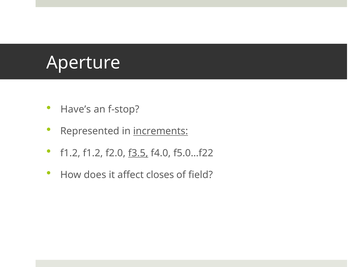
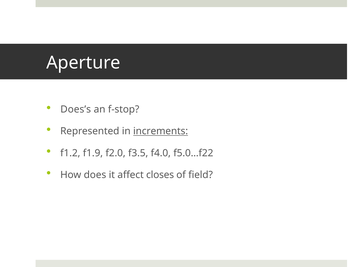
Have’s: Have’s -> Does’s
f1.2 f1.2: f1.2 -> f1.9
f3.5 underline: present -> none
